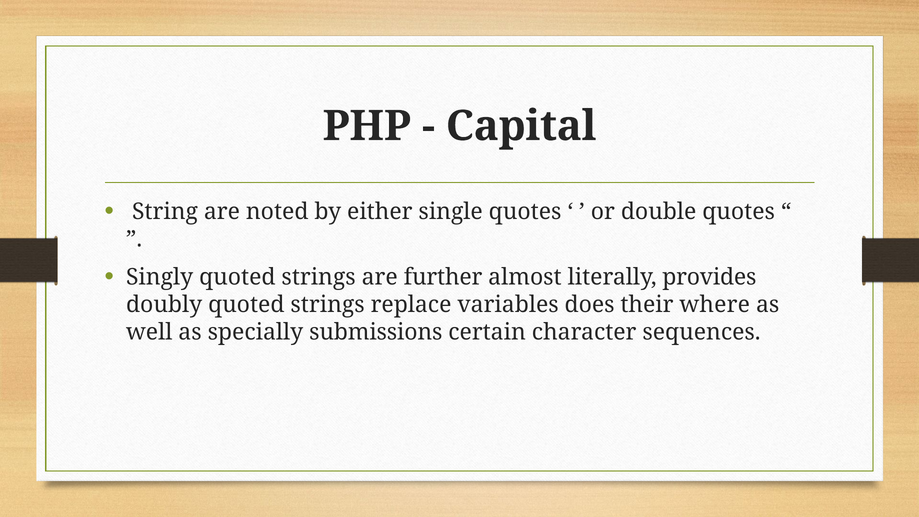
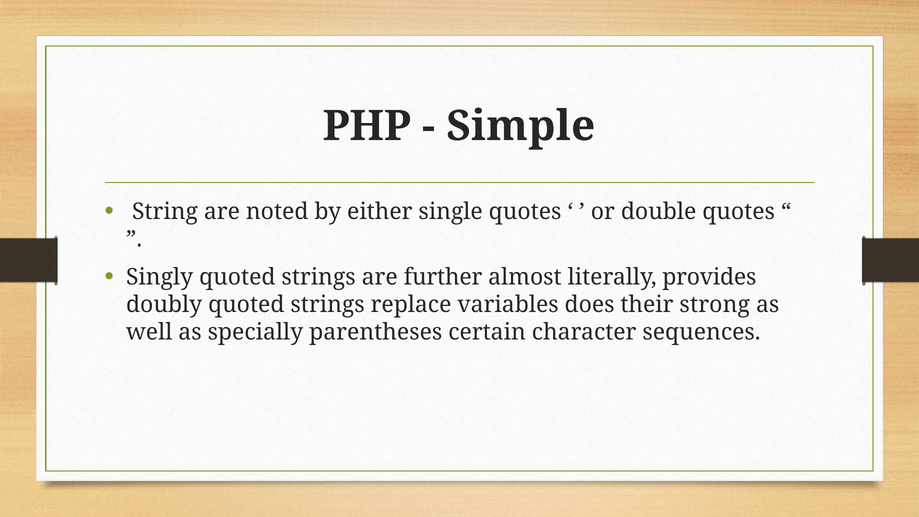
Capital: Capital -> Simple
where: where -> strong
submissions: submissions -> parentheses
